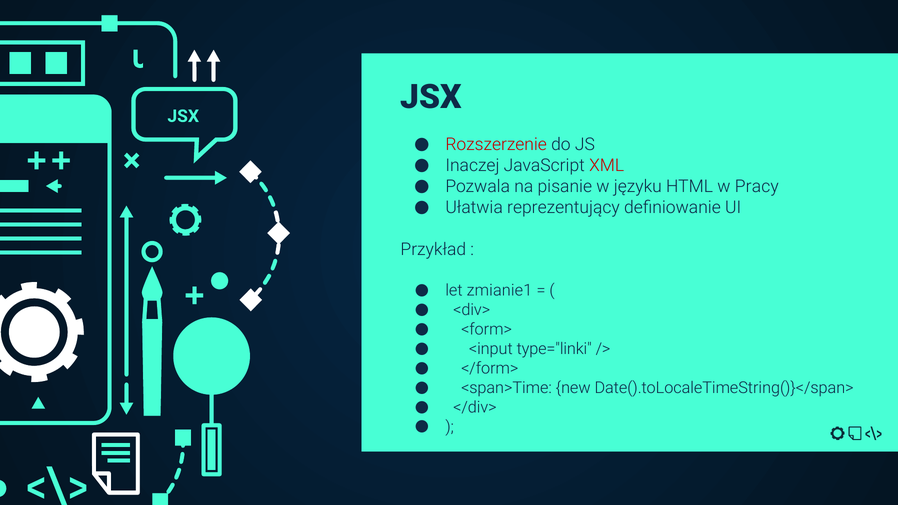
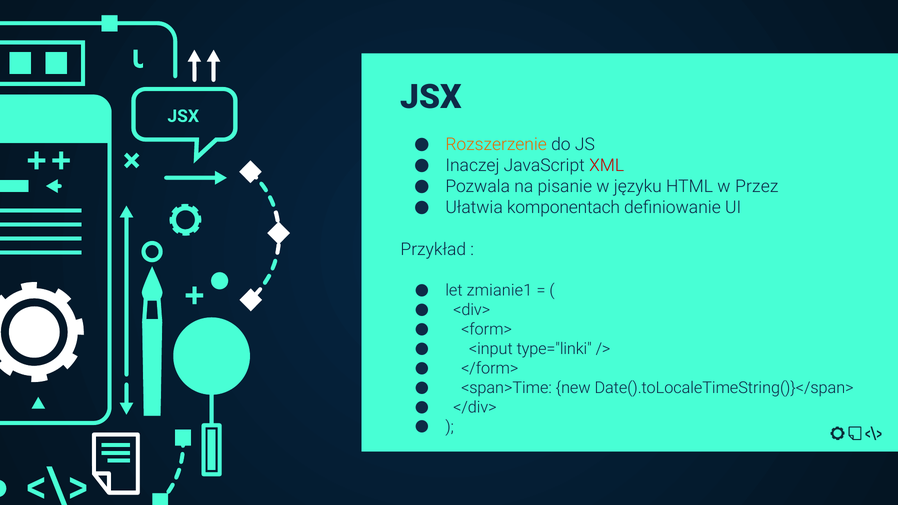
Rozszerzenie colour: red -> orange
Pracy: Pracy -> Przez
reprezentujący: reprezentujący -> komponentach
